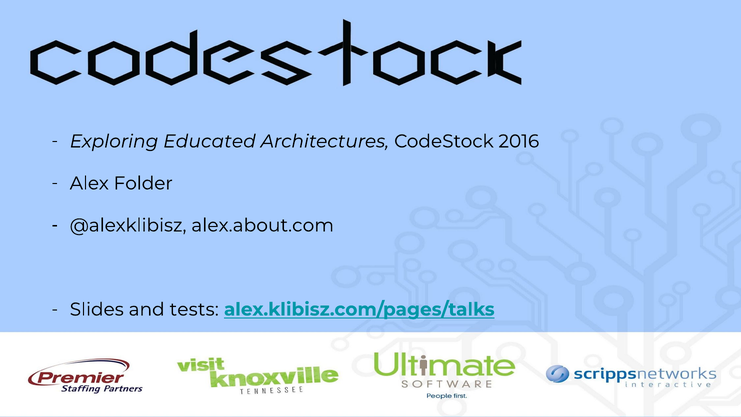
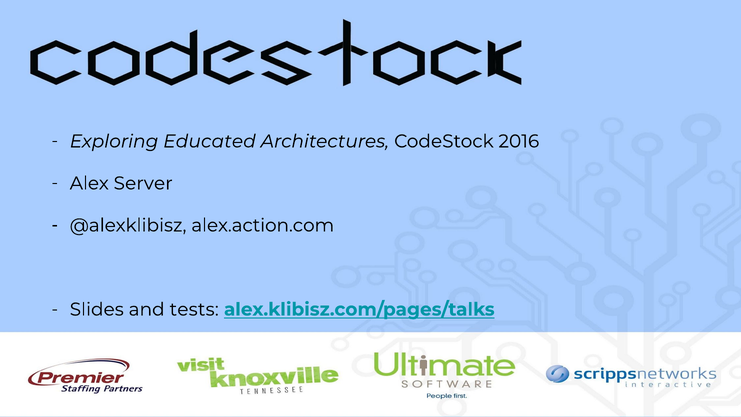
Folder: Folder -> Server
alex.about.com: alex.about.com -> alex.action.com
